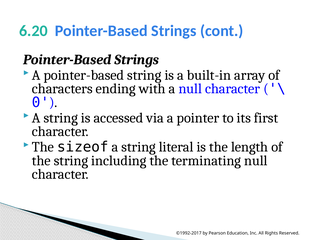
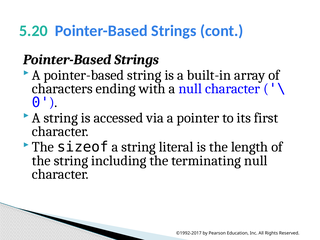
6.20: 6.20 -> 5.20
